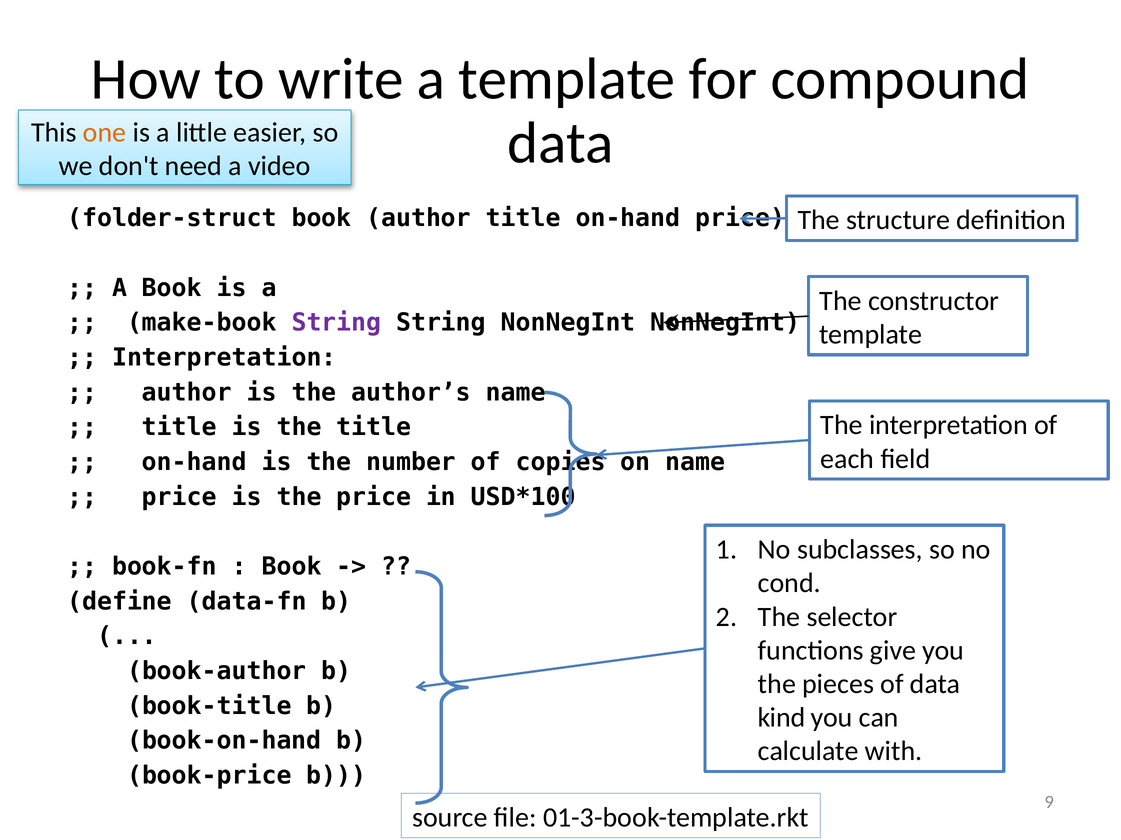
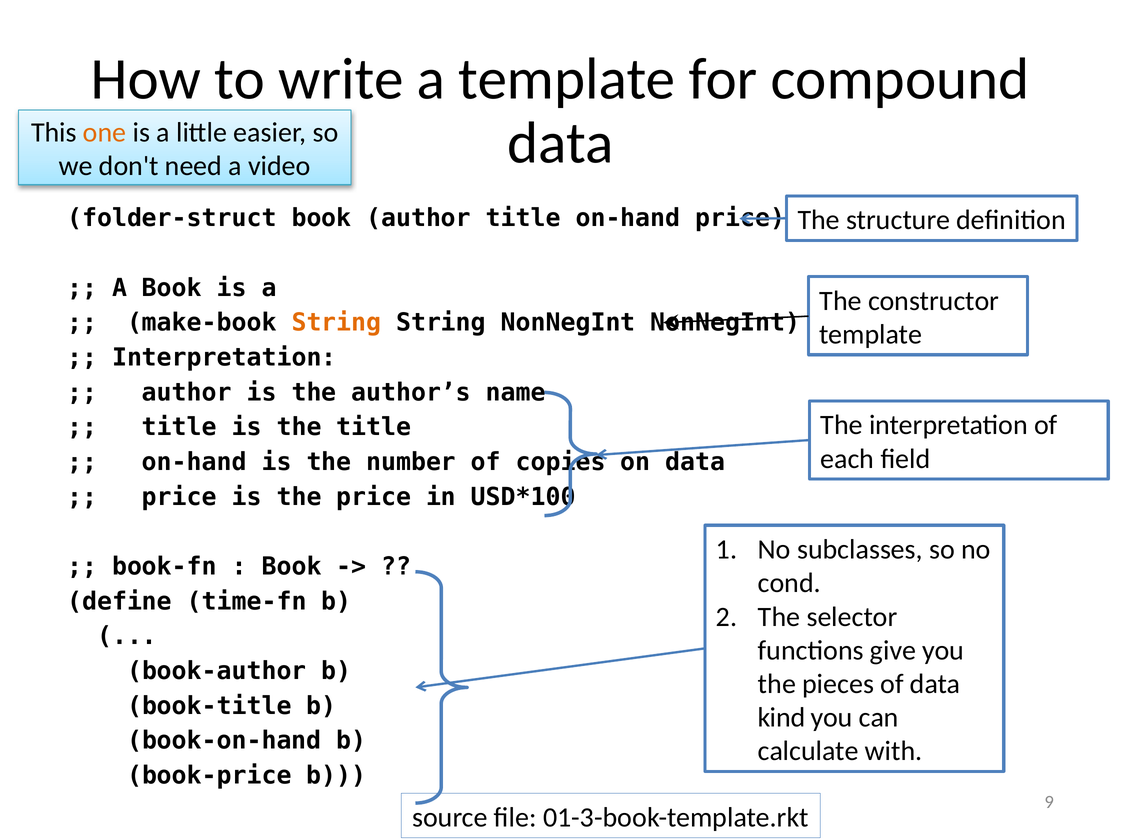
String at (336, 323) colour: purple -> orange
on name: name -> data
data-fn: data-fn -> time-fn
